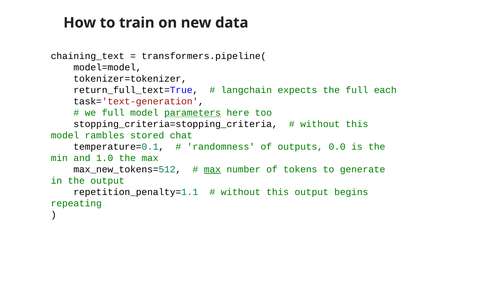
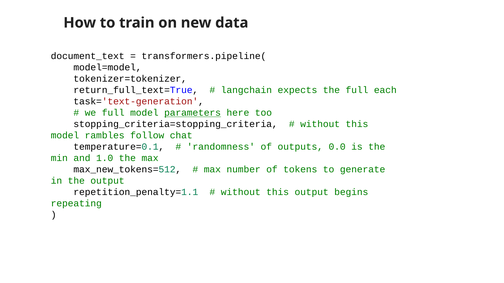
chaining_text: chaining_text -> document_text
stored: stored -> follow
max at (212, 170) underline: present -> none
